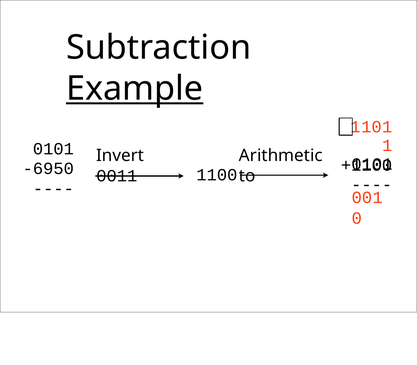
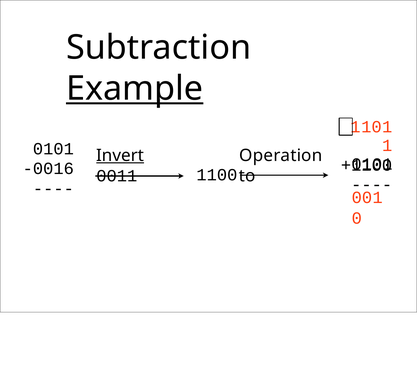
Invert underline: none -> present
Arithmetic: Arithmetic -> Operation
-6950: -6950 -> -0016
